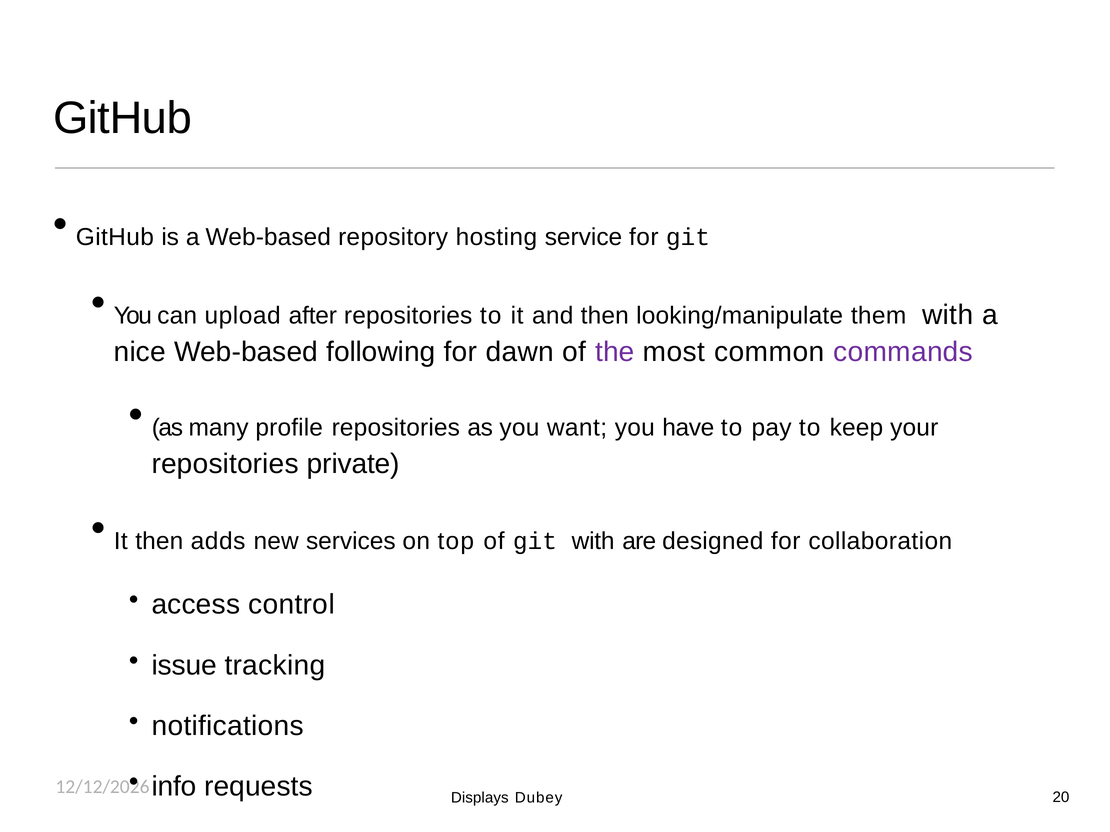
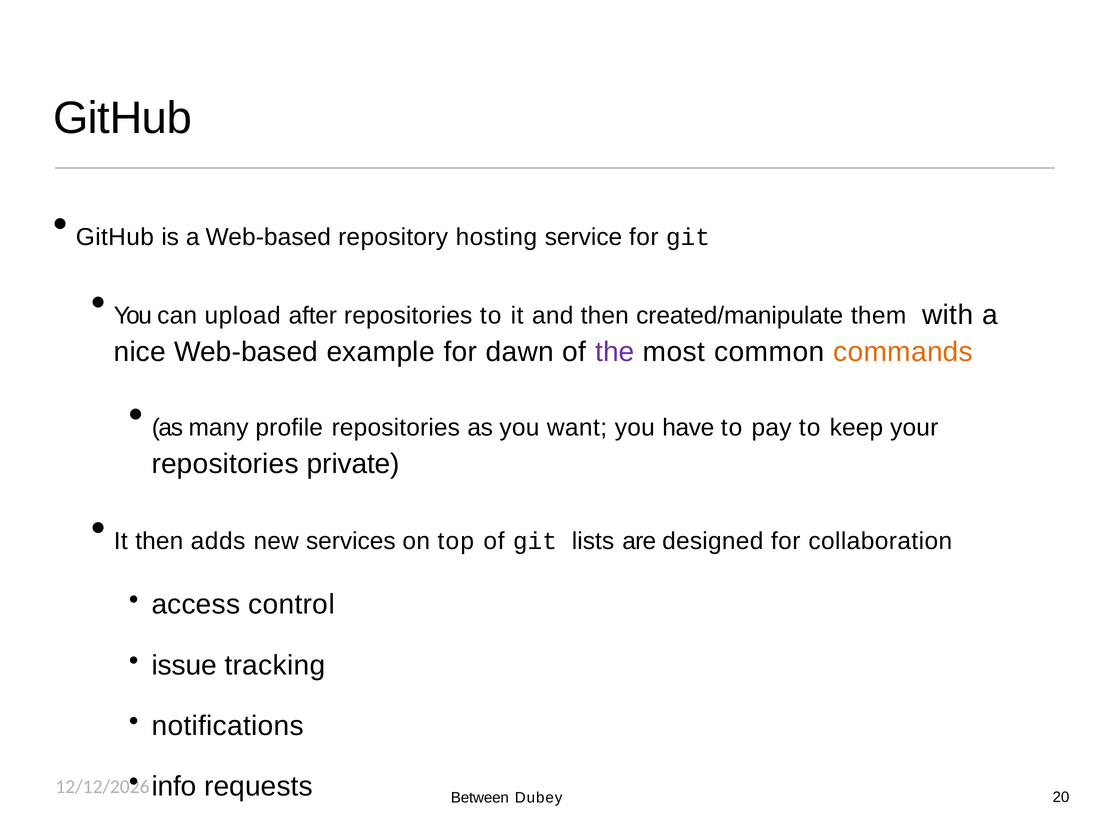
looking/manipulate: looking/manipulate -> created/manipulate
following: following -> example
commands colour: purple -> orange
git with: with -> lists
Displays: Displays -> Between
